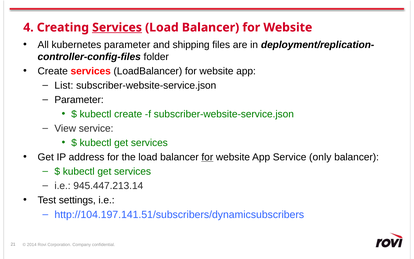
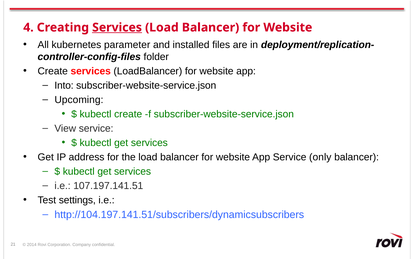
shipping: shipping -> installed
List: List -> Into
Parameter at (79, 100): Parameter -> Upcoming
for at (207, 157) underline: present -> none
945.447.213.14: 945.447.213.14 -> 107.197.141.51
